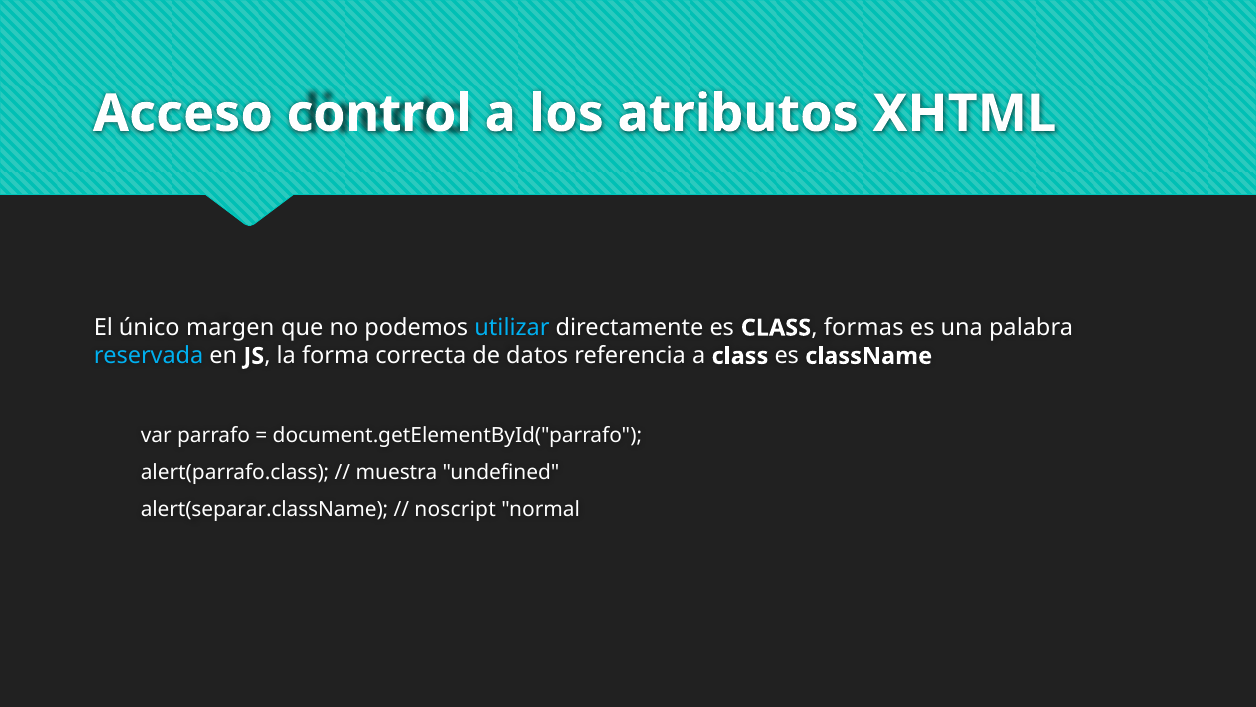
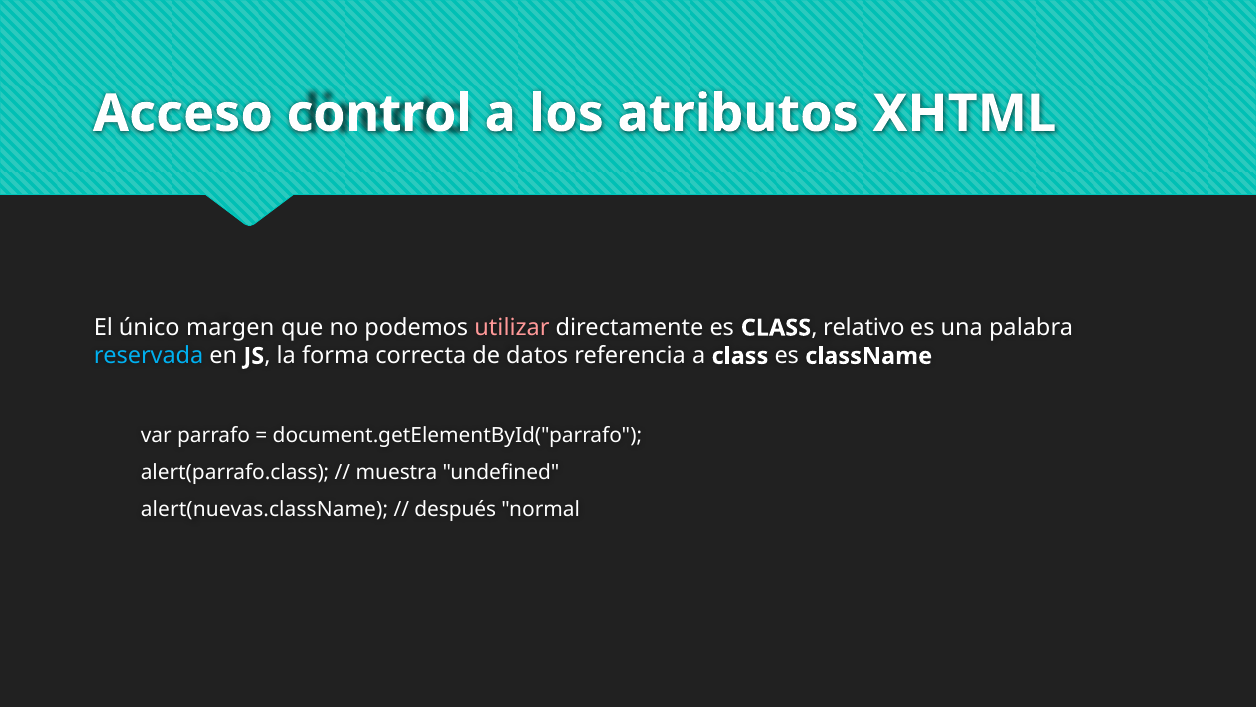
utilizar colour: light blue -> pink
formas: formas -> relativo
alert(separar.className: alert(separar.className -> alert(nuevas.className
noscript: noscript -> después
